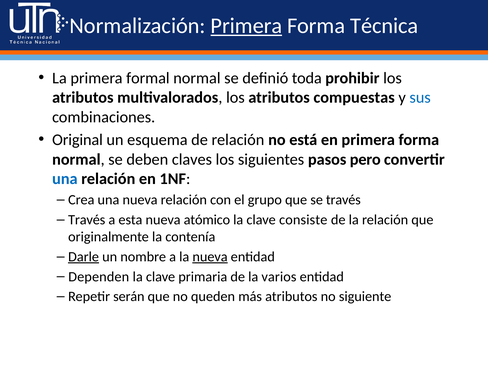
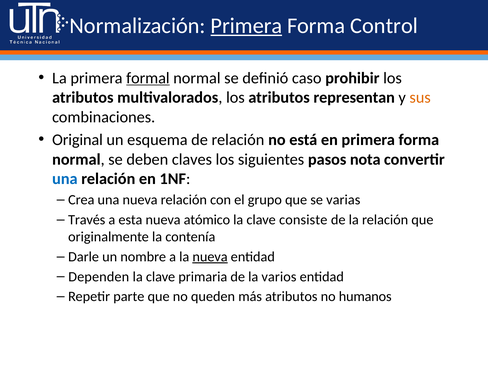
Técnica: Técnica -> Control
formal underline: none -> present
toda: toda -> caso
compuestas: compuestas -> representan
sus colour: blue -> orange
pero: pero -> nota
se través: través -> varias
Darle underline: present -> none
serán: serán -> parte
siguiente: siguiente -> humanos
